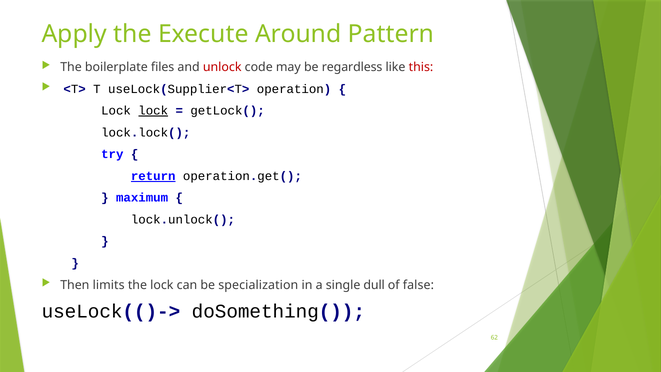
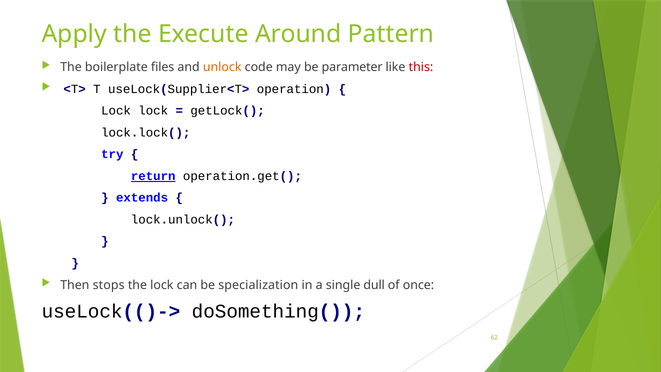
unlock colour: red -> orange
regardless: regardless -> parameter
lock at (153, 111) underline: present -> none
maximum: maximum -> extends
limits: limits -> stops
false: false -> once
